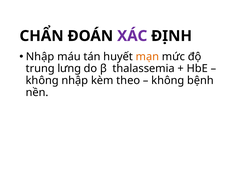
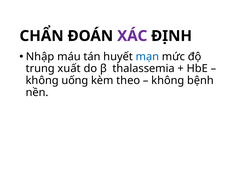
mạn colour: orange -> blue
lưng: lưng -> xuất
không nhập: nhập -> uống
